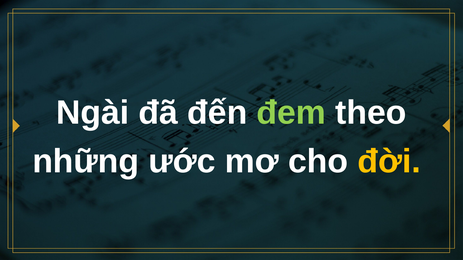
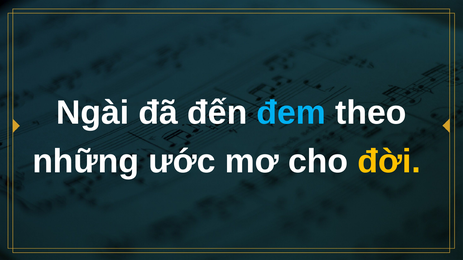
đem colour: light green -> light blue
